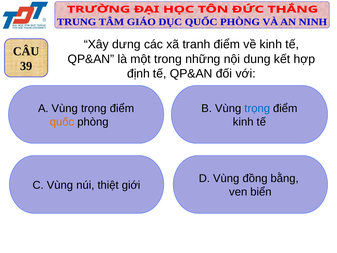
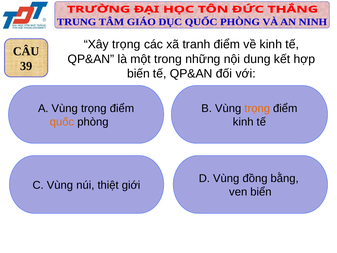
Xây dưng: dưng -> trọng
định: định -> biến
trọng at (257, 108) colour: blue -> orange
